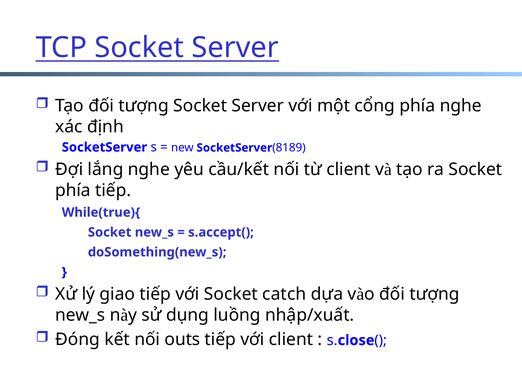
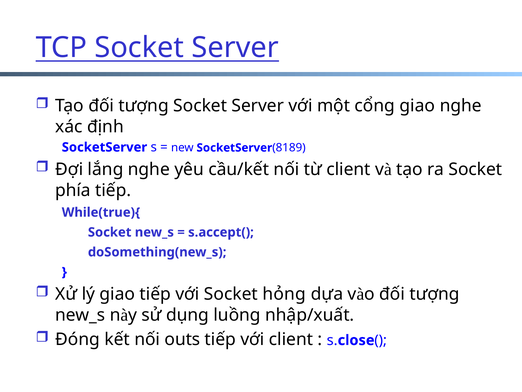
cổng phía: phía -> giao
catch: catch -> hỏng
